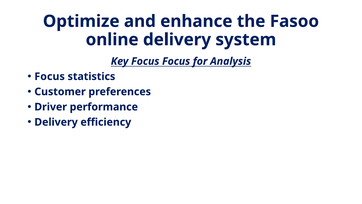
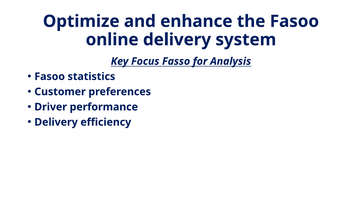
Focus Focus: Focus -> Fasso
Focus at (50, 76): Focus -> Fasoo
